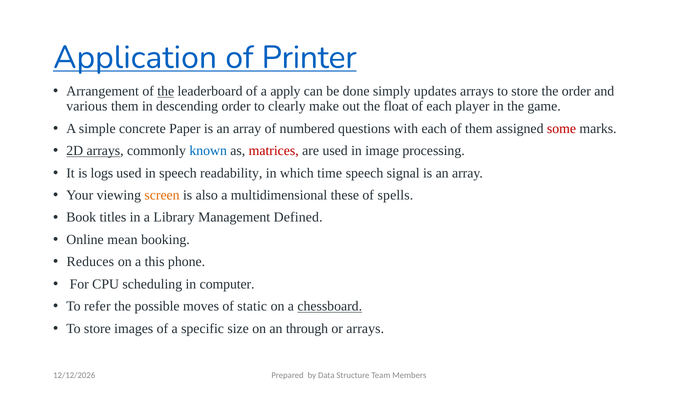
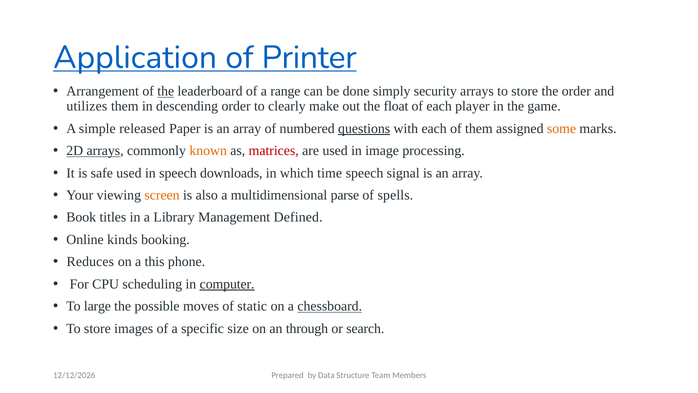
apply: apply -> range
updates: updates -> security
various: various -> utilizes
concrete: concrete -> released
questions underline: none -> present
some colour: red -> orange
known colour: blue -> orange
logs: logs -> safe
readability: readability -> downloads
these: these -> parse
mean: mean -> kinds
computer underline: none -> present
refer: refer -> large
or arrays: arrays -> search
